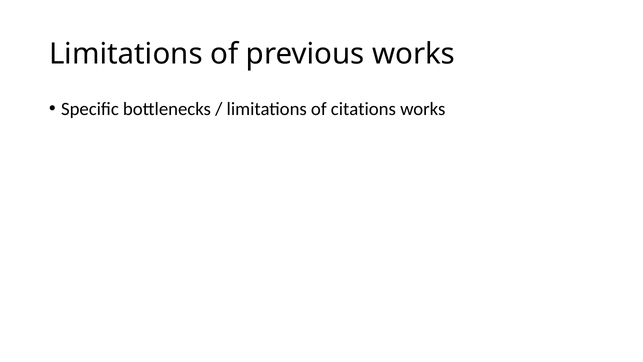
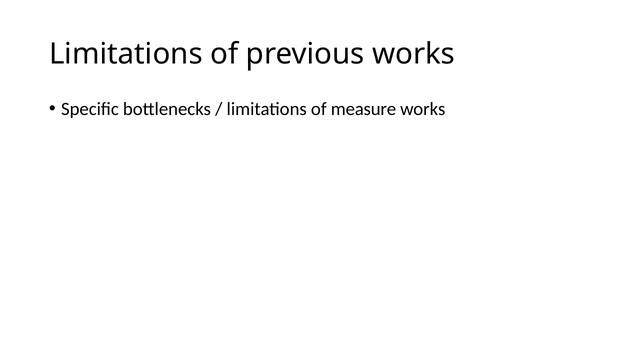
citations: citations -> measure
